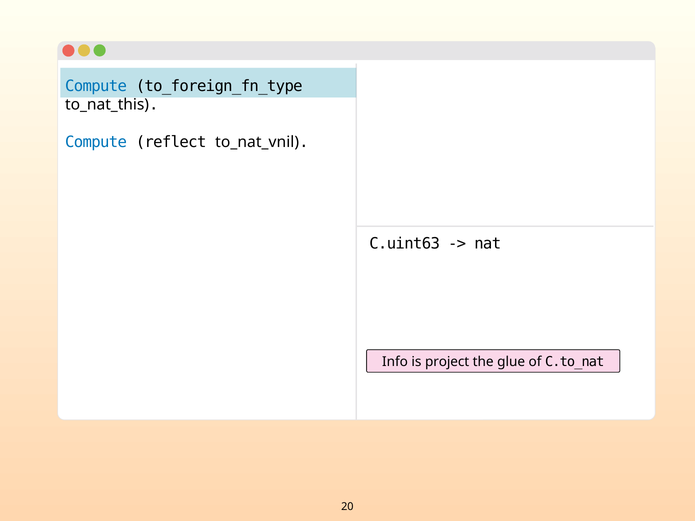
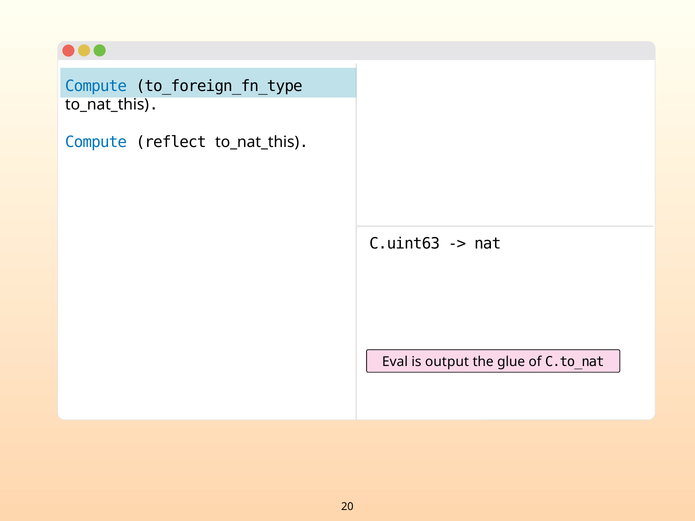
reflect to_nat_vnil: to_nat_vnil -> to_nat_this
Info: Info -> Eval
project: project -> output
